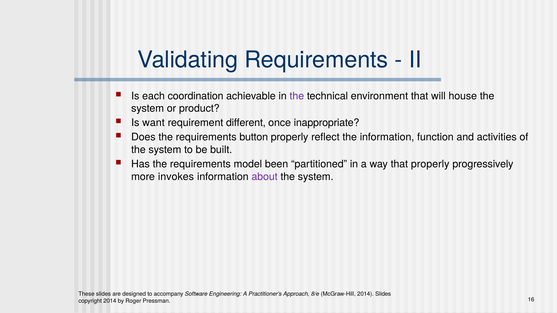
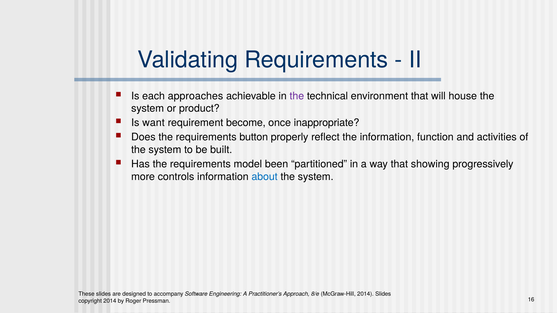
coordination: coordination -> approaches
different: different -> become
that properly: properly -> showing
invokes: invokes -> controls
about colour: purple -> blue
